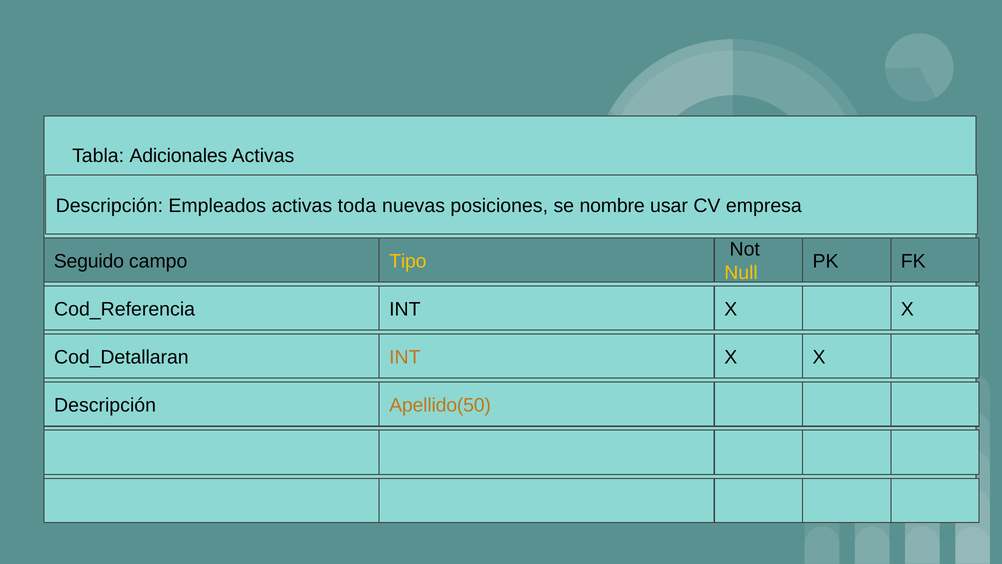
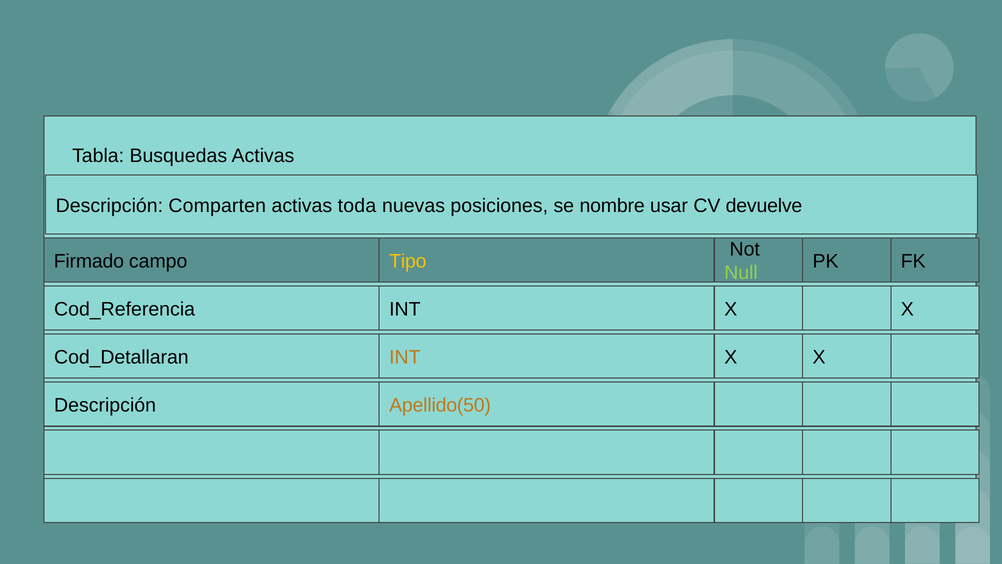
Adicionales: Adicionales -> Busquedas
Empleados: Empleados -> Comparten
empresa: empresa -> devuelve
Seguido: Seguido -> Firmado
Null colour: yellow -> light green
